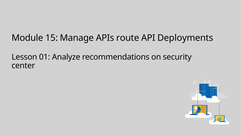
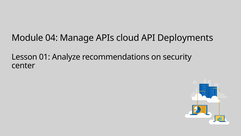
15: 15 -> 04
route: route -> cloud
